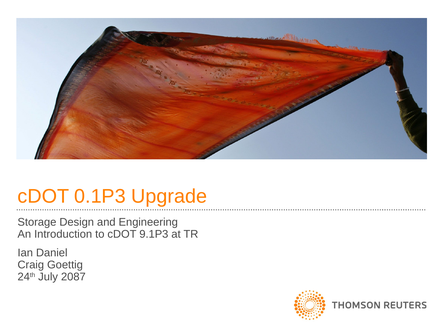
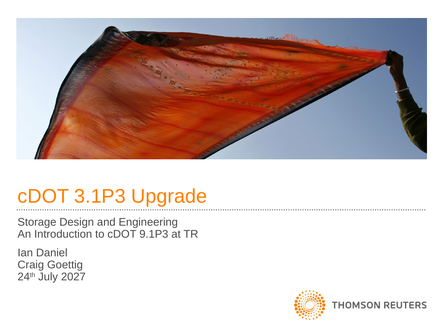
0.1P3: 0.1P3 -> 3.1P3
2087: 2087 -> 2027
